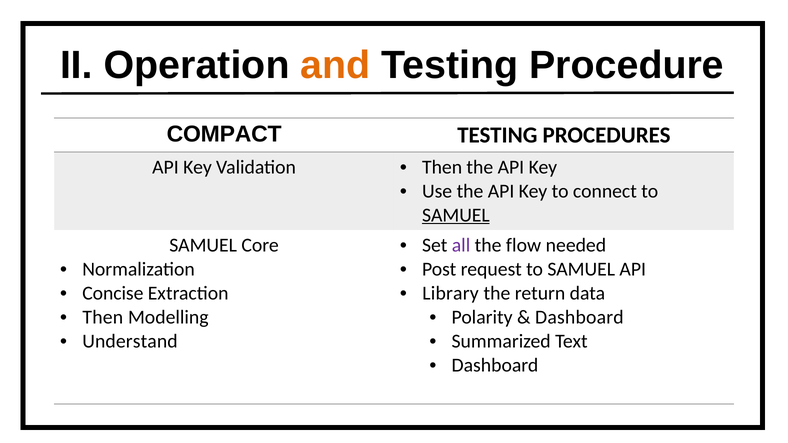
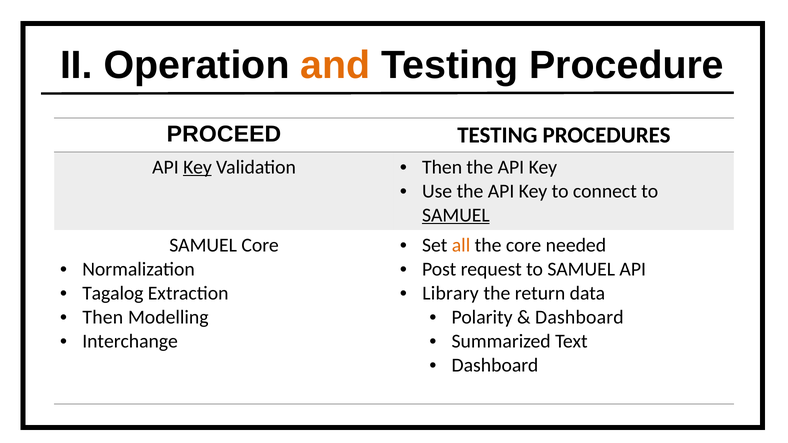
COMPACT: COMPACT -> PROCEED
Key at (197, 167) underline: none -> present
all colour: purple -> orange
the flow: flow -> core
Concise: Concise -> Tagalog
Understand: Understand -> Interchange
